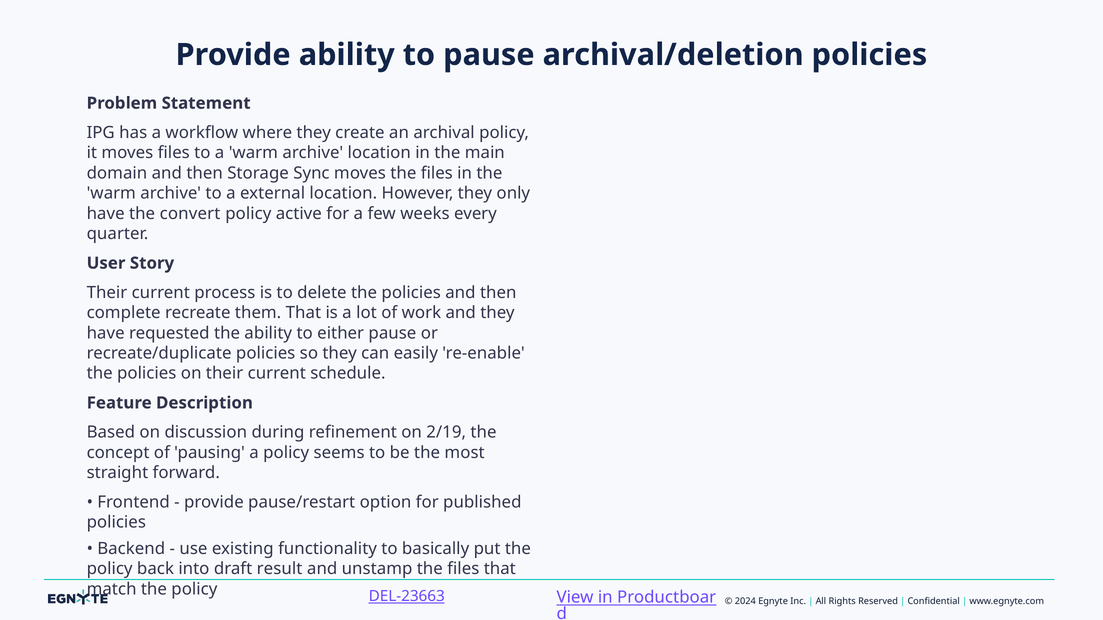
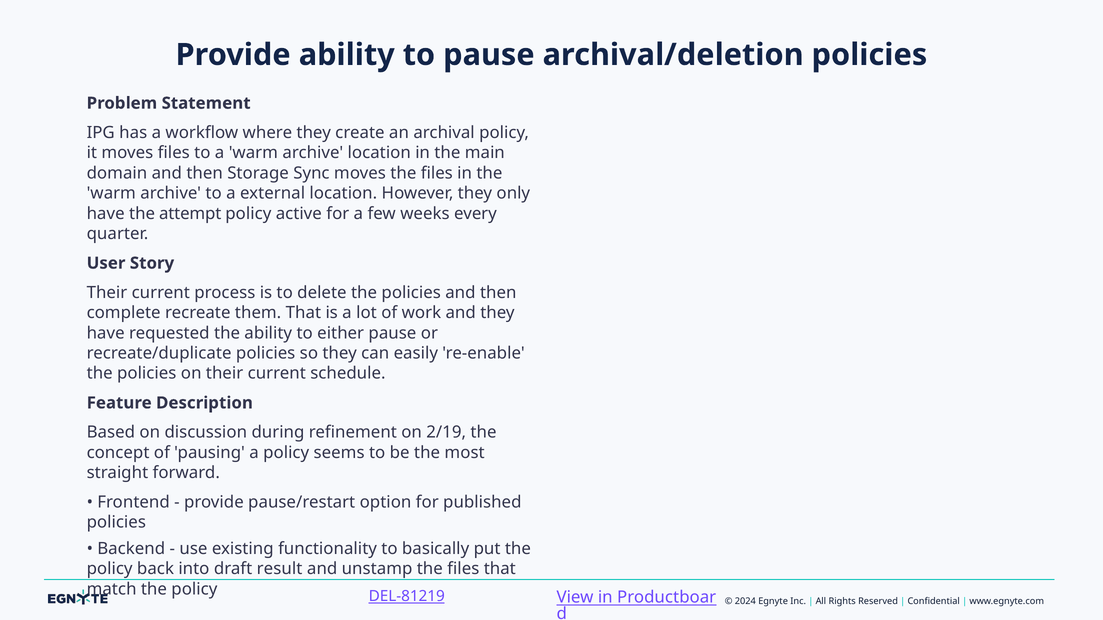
convert: convert -> attempt
DEL-23663: DEL-23663 -> DEL-81219
